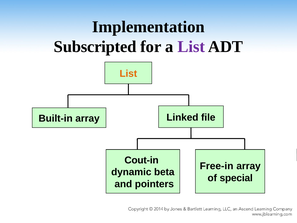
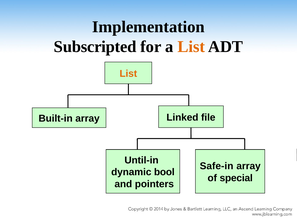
List at (191, 47) colour: purple -> orange
Cout-in: Cout-in -> Until-in
Free-in: Free-in -> Safe-in
beta: beta -> bool
